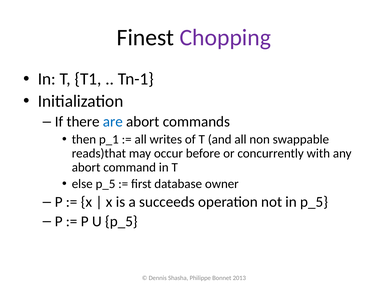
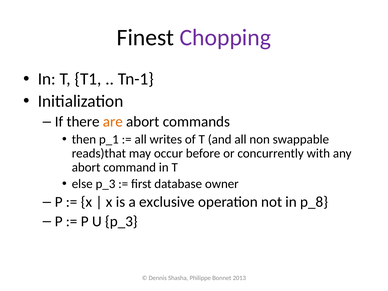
are colour: blue -> orange
else p_5: p_5 -> p_3
succeeds: succeeds -> exclusive
in p_5: p_5 -> p_8
U p_5: p_5 -> p_3
